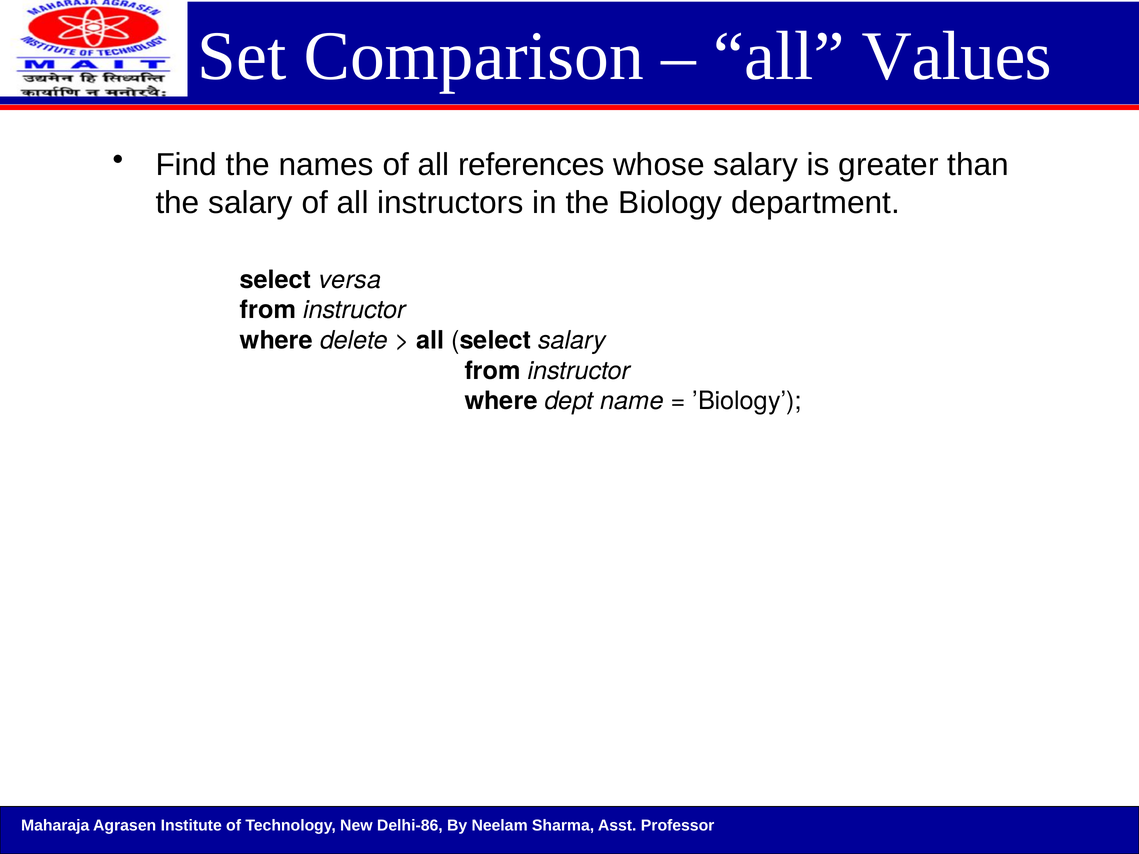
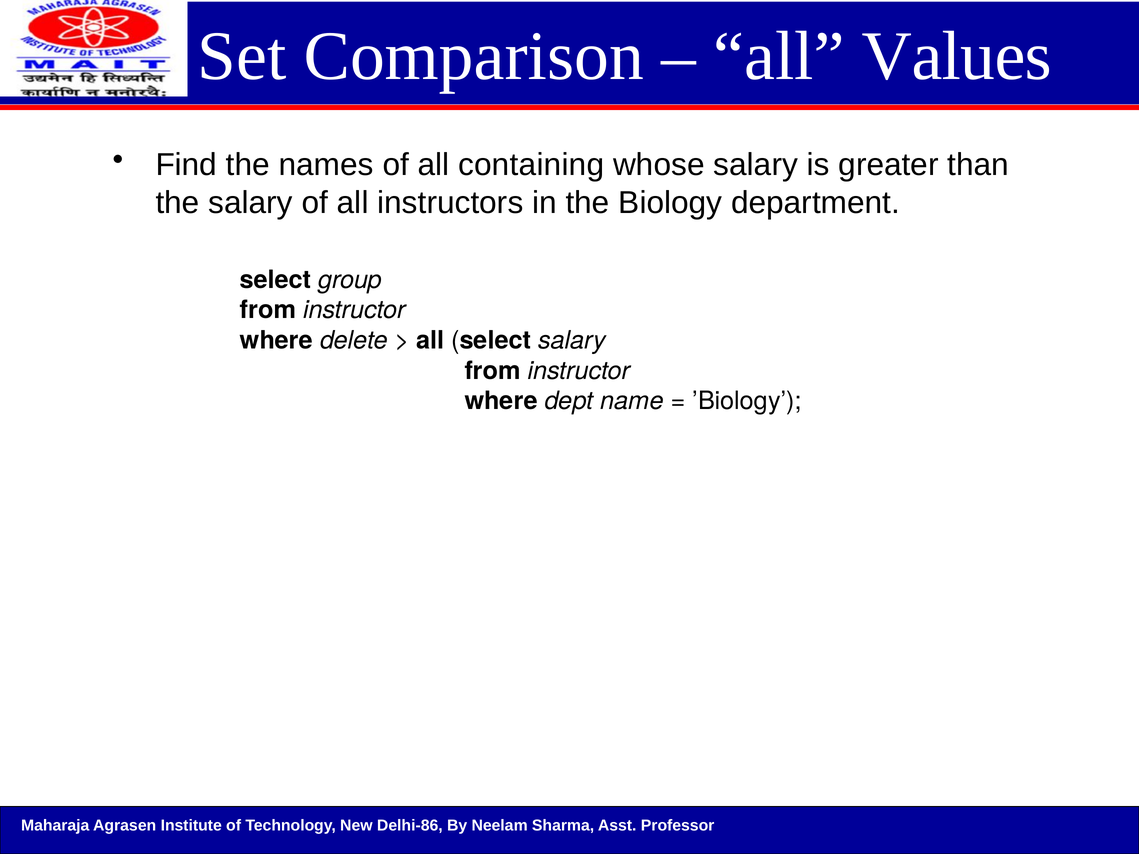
references: references -> containing
versa: versa -> group
